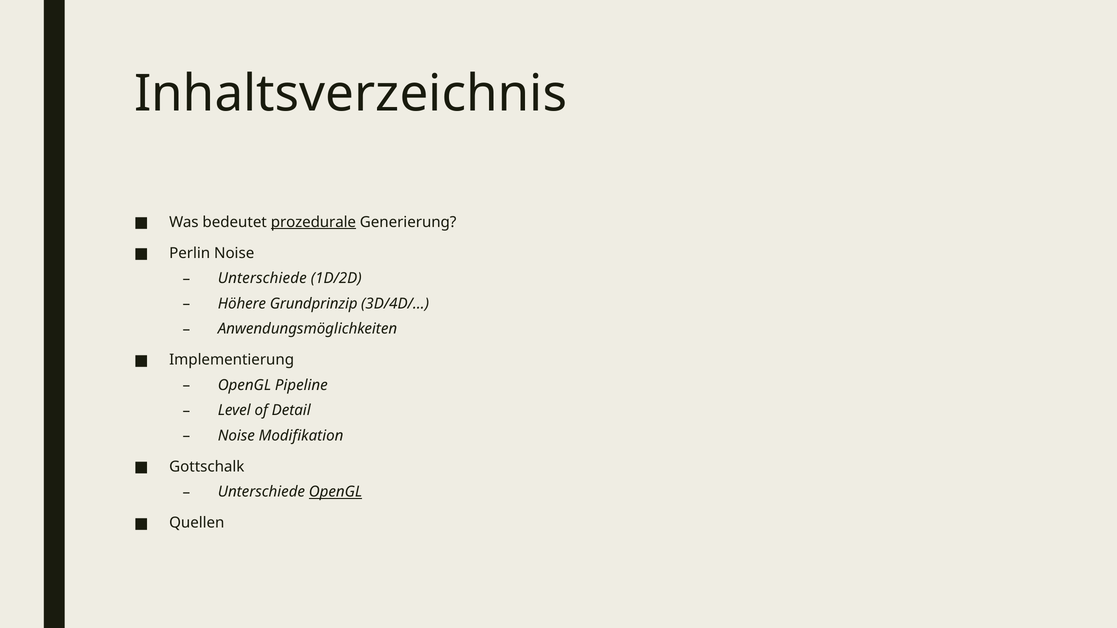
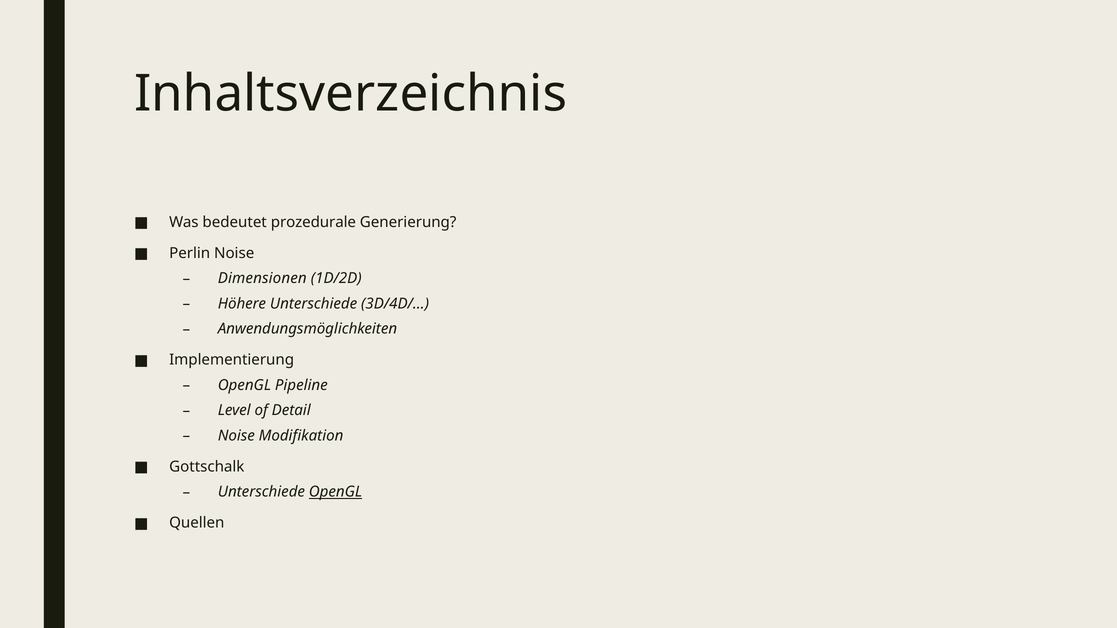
prozedurale underline: present -> none
Unterschiede at (262, 279): Unterschiede -> Dimensionen
Höhere Grundprinzip: Grundprinzip -> Unterschiede
